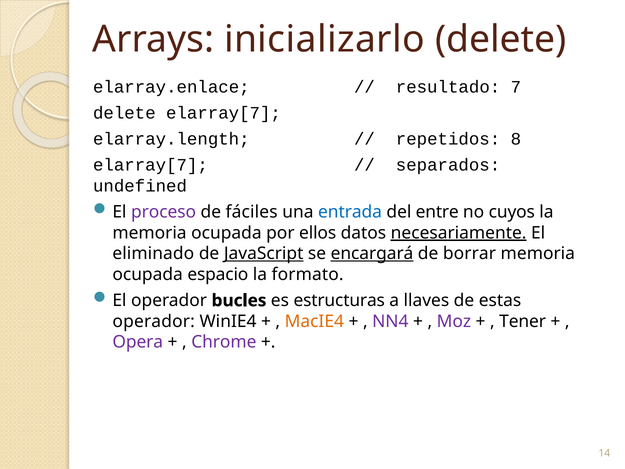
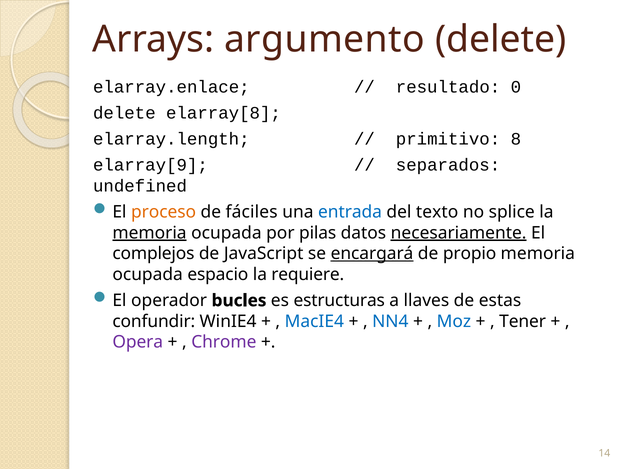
inicializarlo: inicializarlo -> argumento
7: 7 -> 0
delete elarray[7: elarray[7 -> elarray[8
repetidos: repetidos -> primitivo
elarray[7 at (150, 165): elarray[7 -> elarray[9
proceso colour: purple -> orange
entre: entre -> texto
cuyos: cuyos -> splice
memoria at (150, 233) underline: none -> present
ellos: ellos -> pilas
eliminado: eliminado -> complejos
JavaScript underline: present -> none
borrar: borrar -> propio
formato: formato -> requiere
operador at (154, 321): operador -> confundir
MacIE4 colour: orange -> blue
NN4 colour: purple -> blue
Moz colour: purple -> blue
